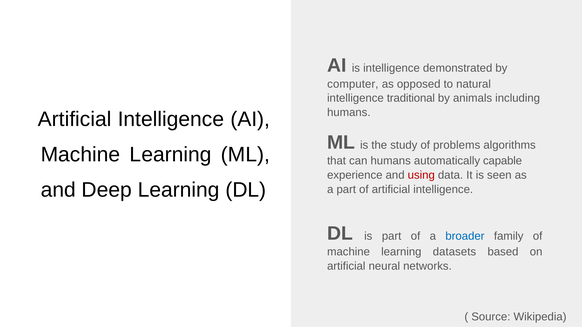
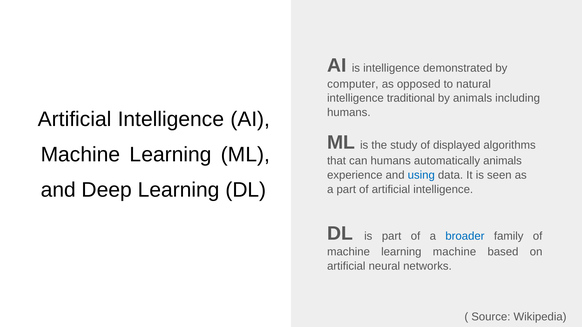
problems: problems -> displayed
automatically capable: capable -> animals
using colour: red -> blue
learning datasets: datasets -> machine
